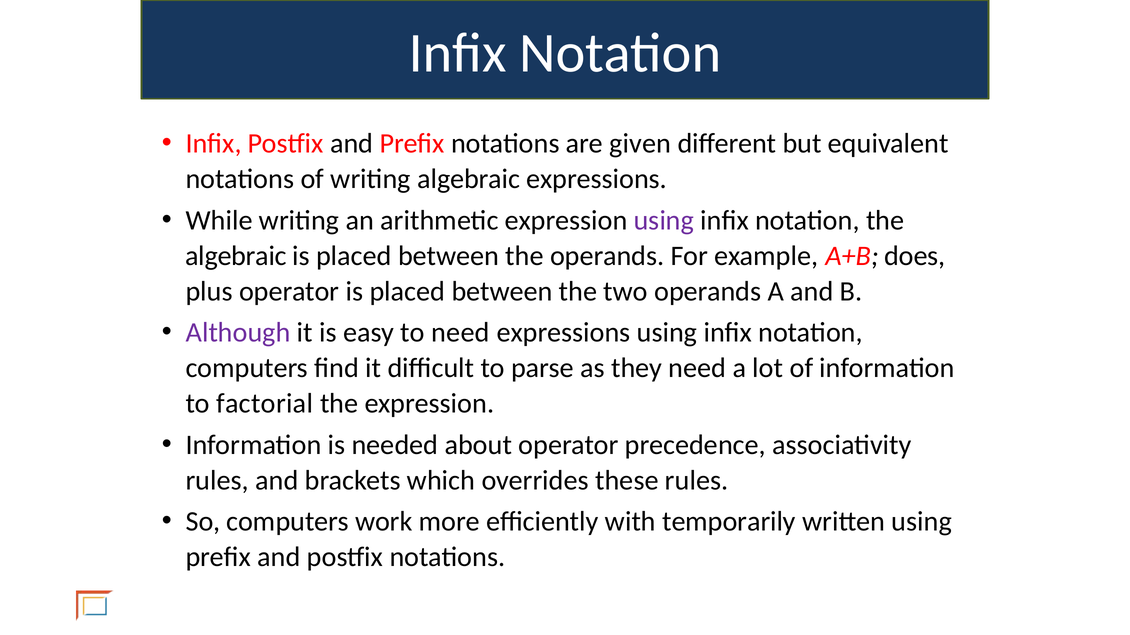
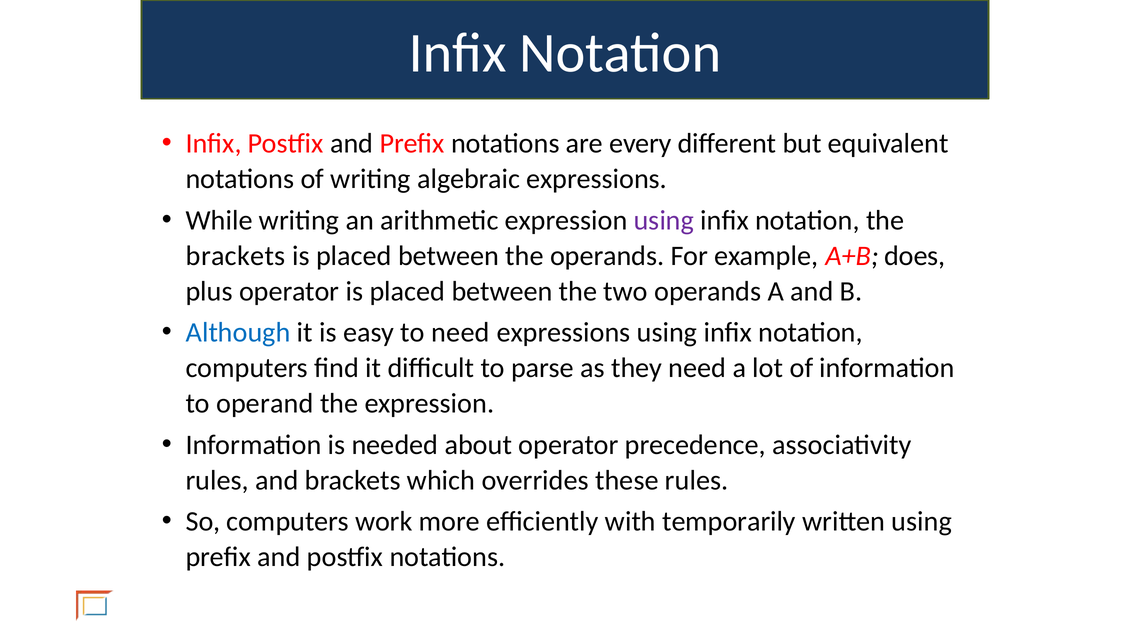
given: given -> every
algebraic at (236, 256): algebraic -> brackets
Although colour: purple -> blue
factorial: factorial -> operand
